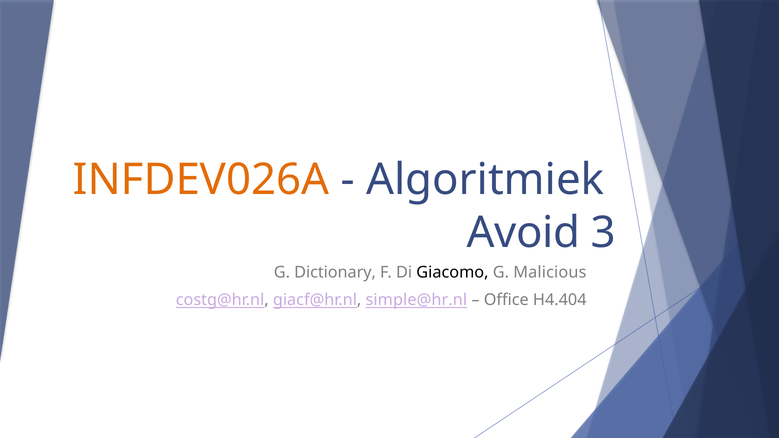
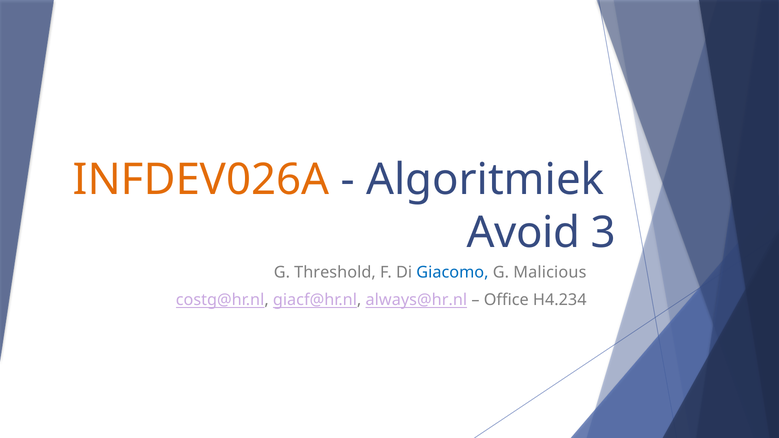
Dictionary: Dictionary -> Threshold
Giacomo colour: black -> blue
simple@hr.nl: simple@hr.nl -> always@hr.nl
H4.404: H4.404 -> H4.234
